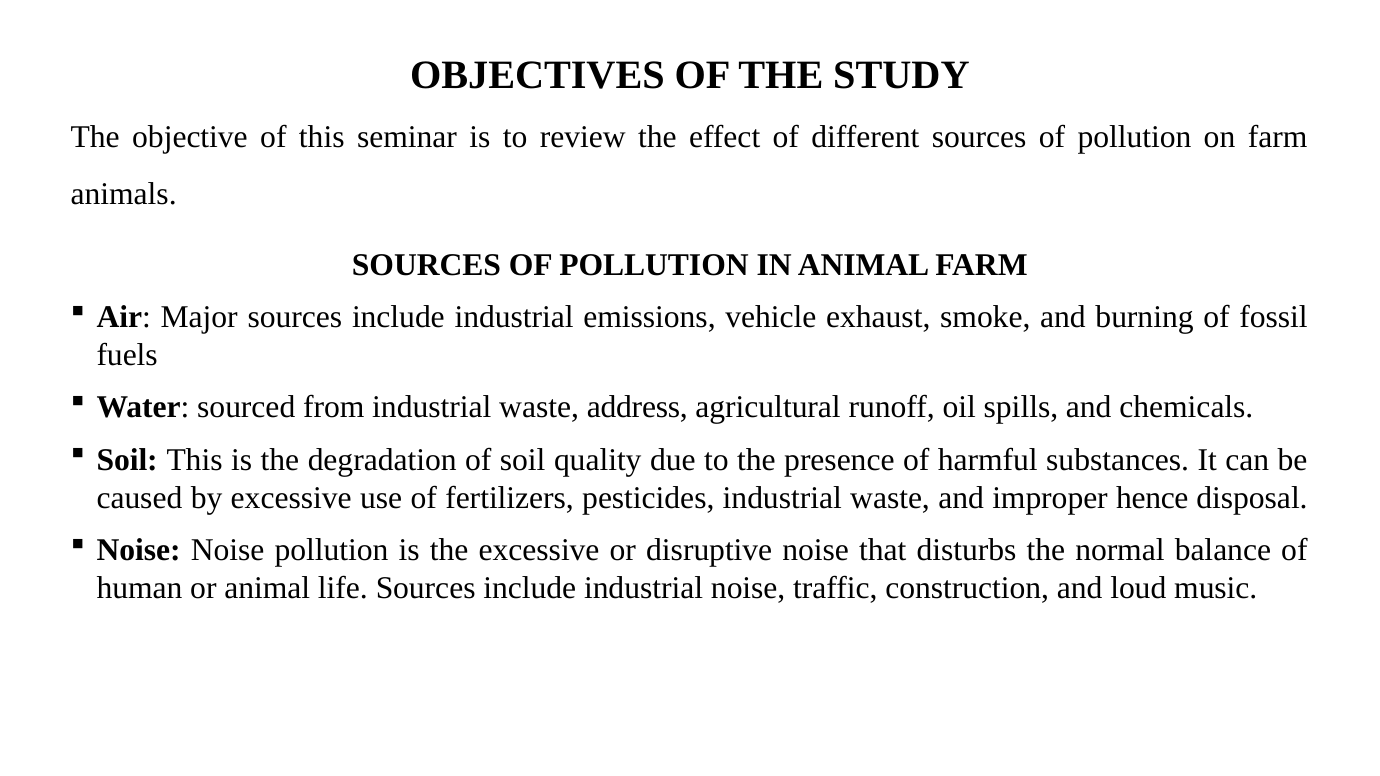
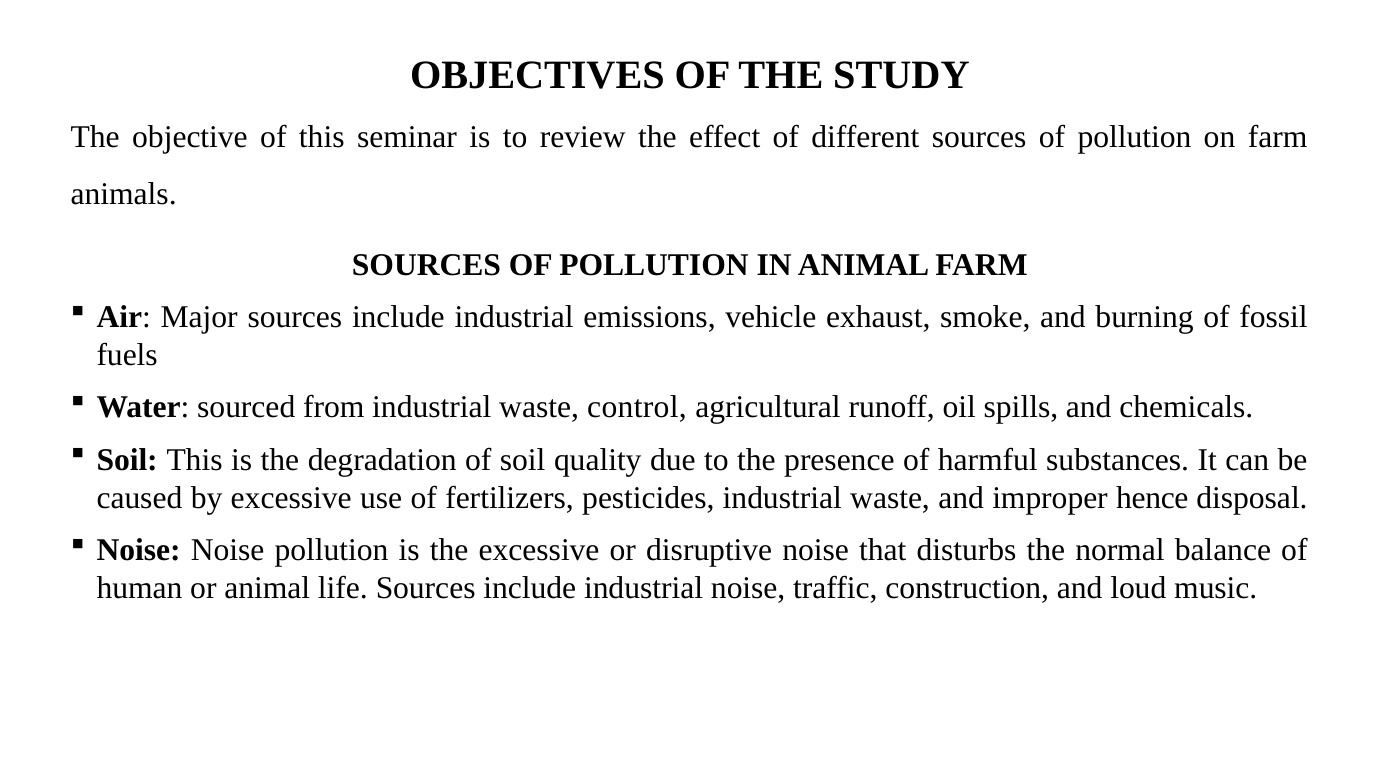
address: address -> control
